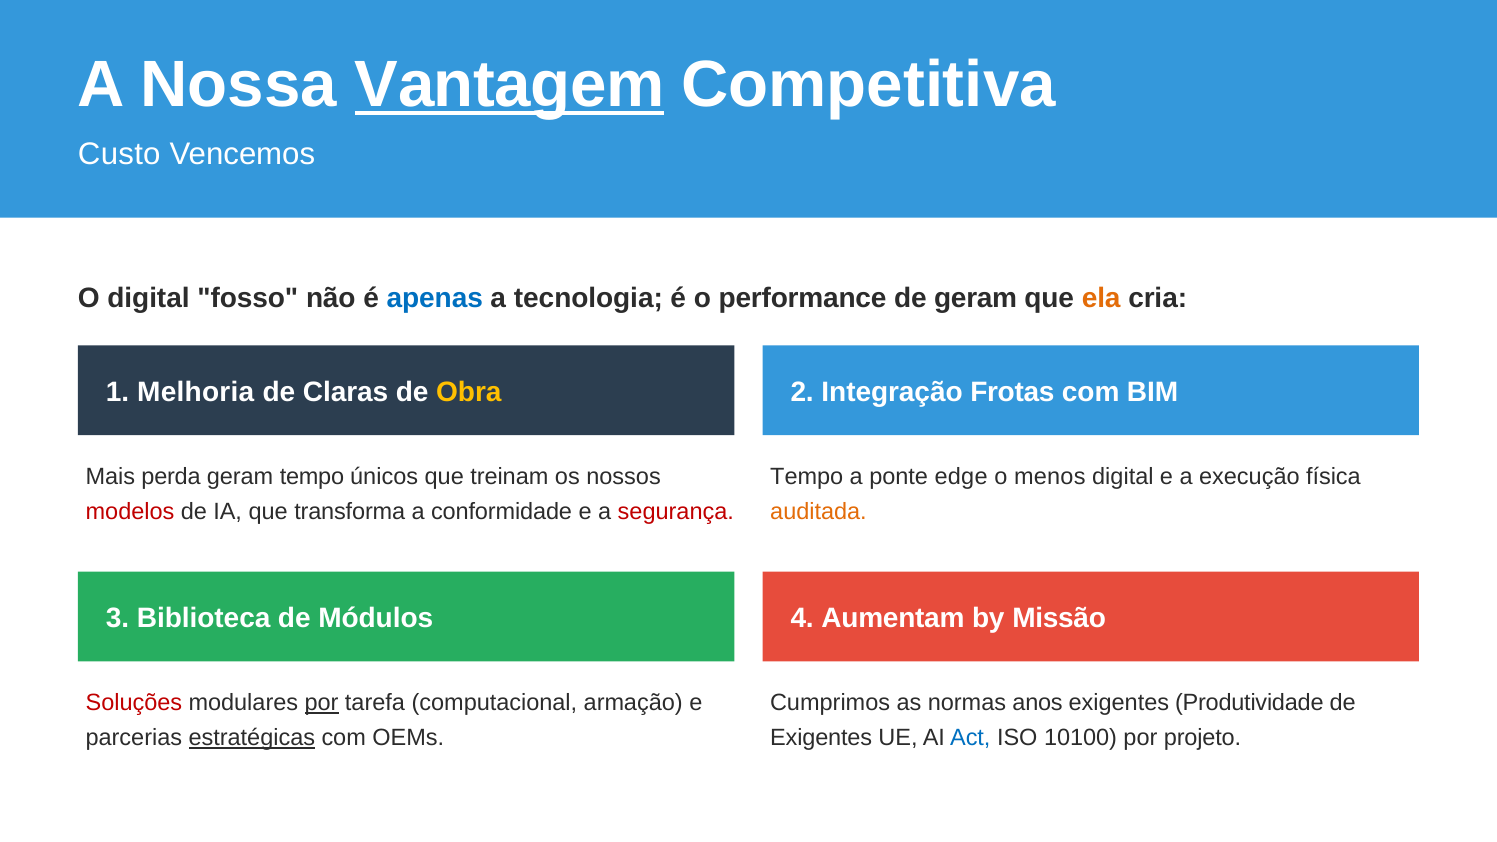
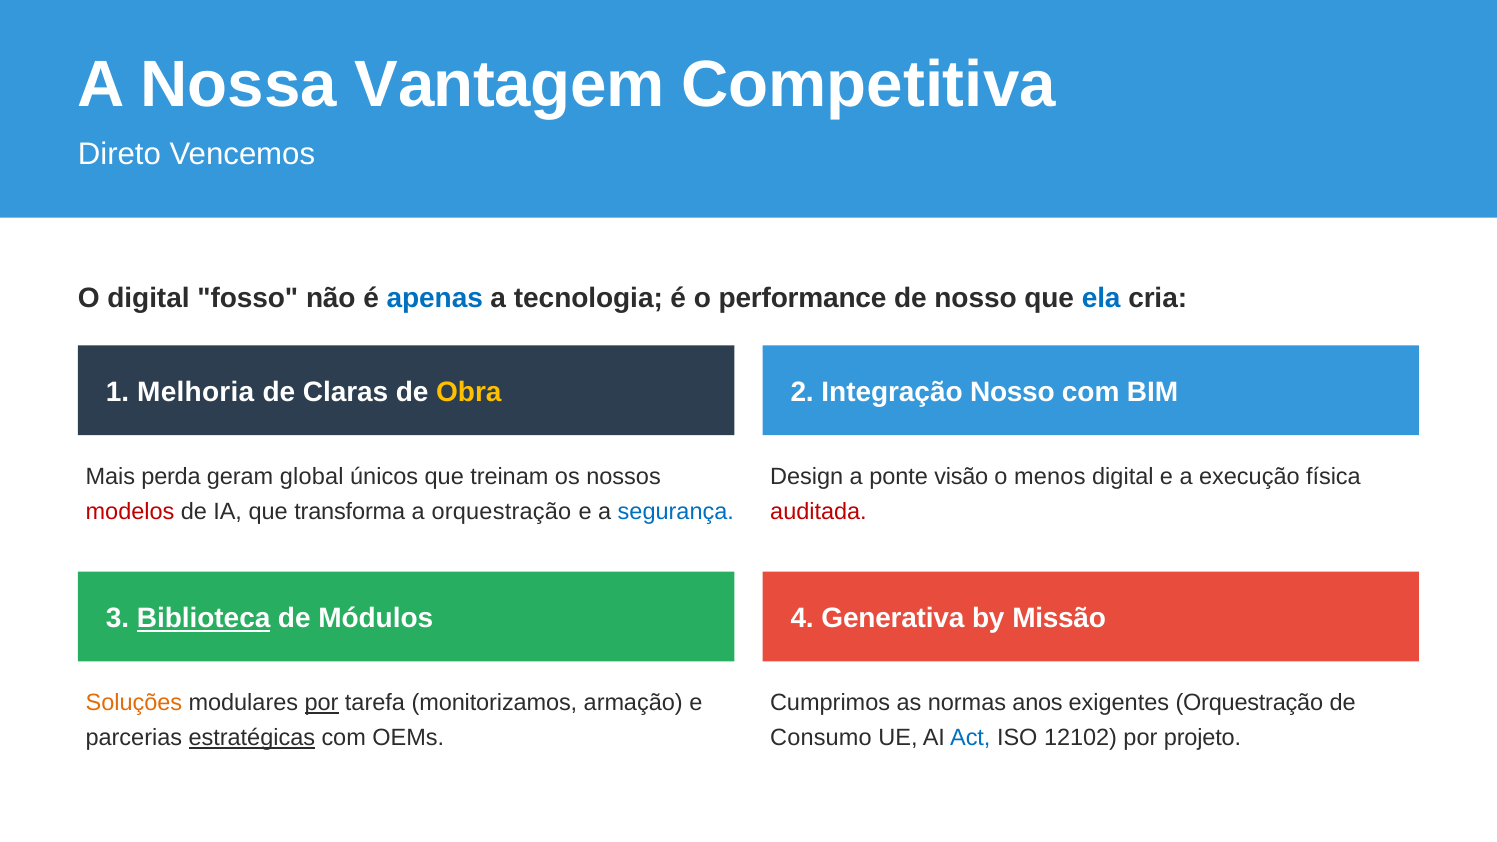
Vantagem underline: present -> none
Custo: Custo -> Direto
de geram: geram -> nosso
ela colour: orange -> blue
Integração Frotas: Frotas -> Nosso
geram tempo: tempo -> global
Tempo at (807, 477): Tempo -> Design
edge: edge -> visão
a conformidade: conformidade -> orquestração
segurança colour: red -> blue
auditada colour: orange -> red
Biblioteca underline: none -> present
Aumentam: Aumentam -> Generativa
Soluções colour: red -> orange
computacional: computacional -> monitorizamos
exigentes Produtividade: Produtividade -> Orquestração
Exigentes at (821, 738): Exigentes -> Consumo
10100: 10100 -> 12102
